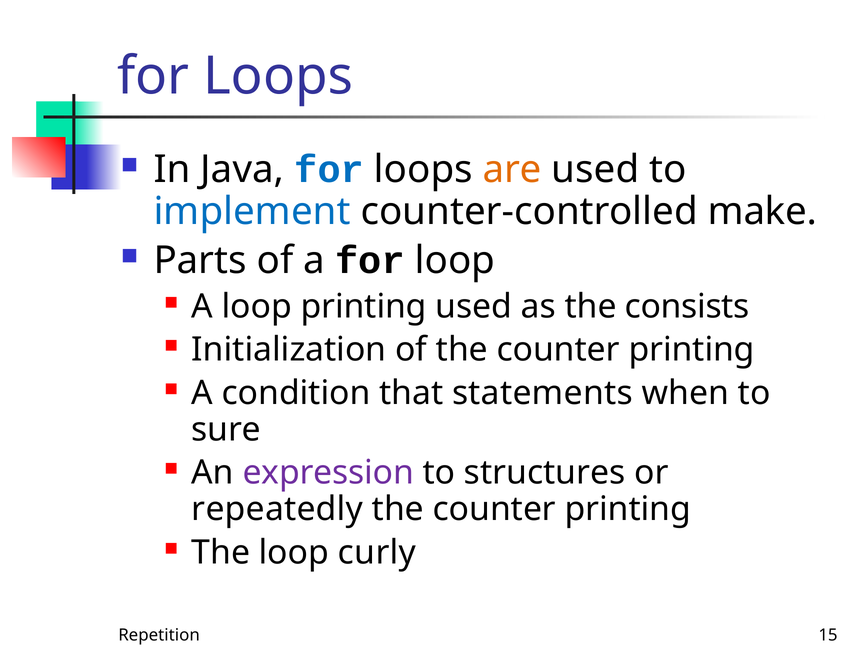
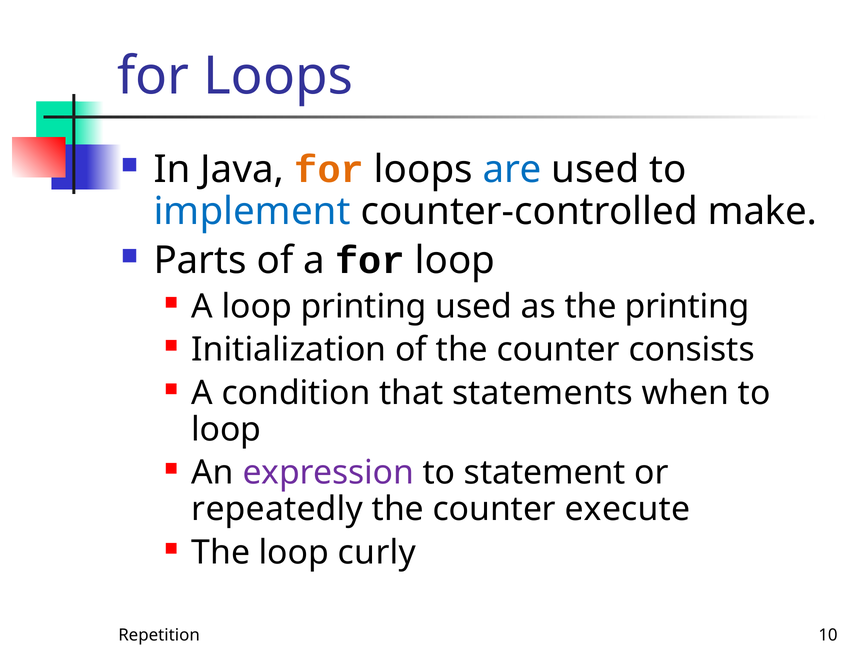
for at (329, 170) colour: blue -> orange
are colour: orange -> blue
the consists: consists -> printing
of the counter printing: printing -> consists
sure at (226, 430): sure -> loop
structures: structures -> statement
printing at (628, 509): printing -> execute
15: 15 -> 10
